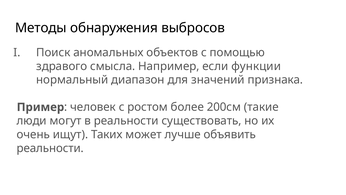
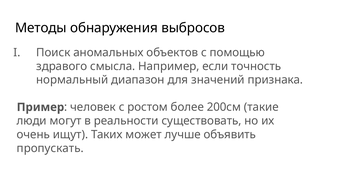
функции: функции -> точность
реальности at (50, 148): реальности -> пропускать
